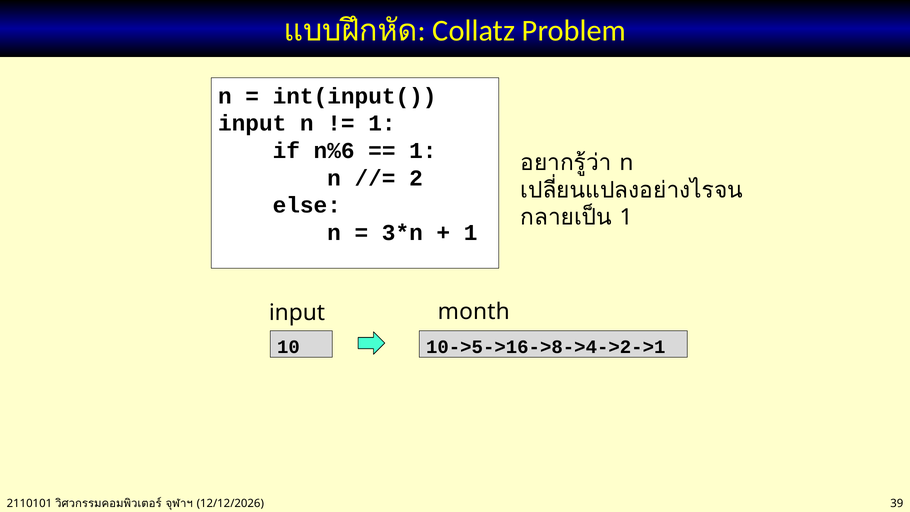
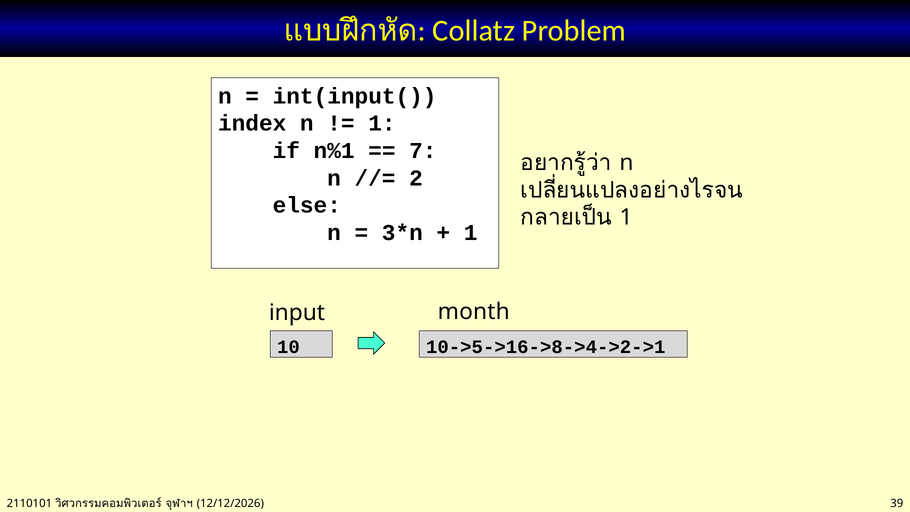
input at (252, 123): input -> index
n%6: n%6 -> n%1
1 at (423, 151): 1 -> 7
